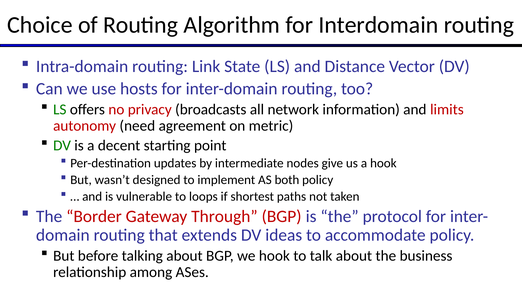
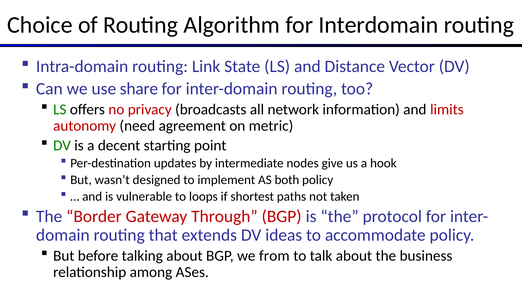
hosts: hosts -> share
we hook: hook -> from
